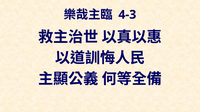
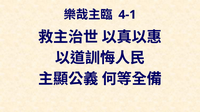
4-3: 4-3 -> 4-1
